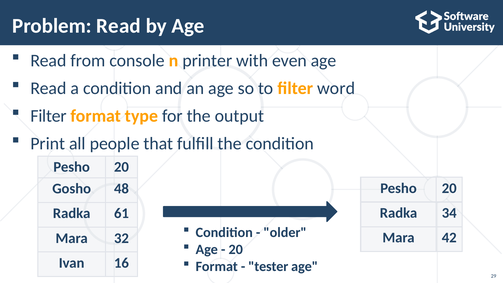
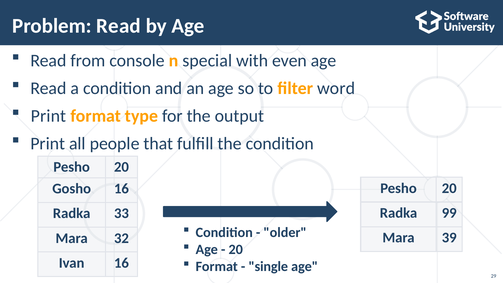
printer: printer -> special
Filter at (49, 116): Filter -> Print
Gosho 48: 48 -> 16
34: 34 -> 99
61: 61 -> 33
42: 42 -> 39
tester: tester -> single
